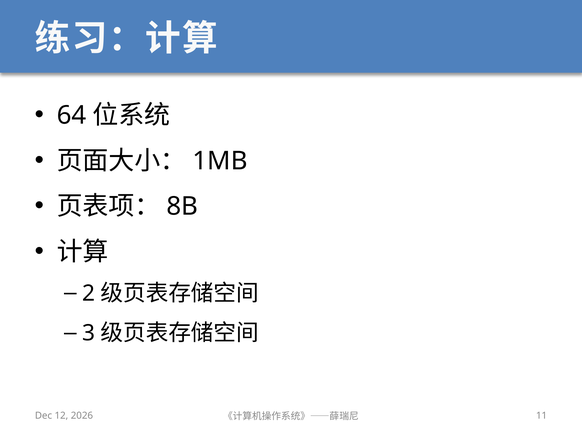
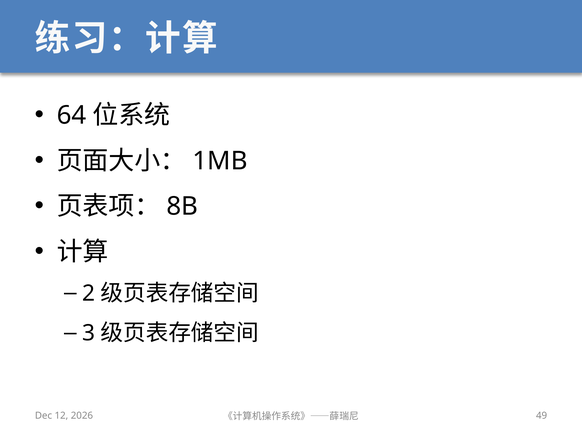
11: 11 -> 49
